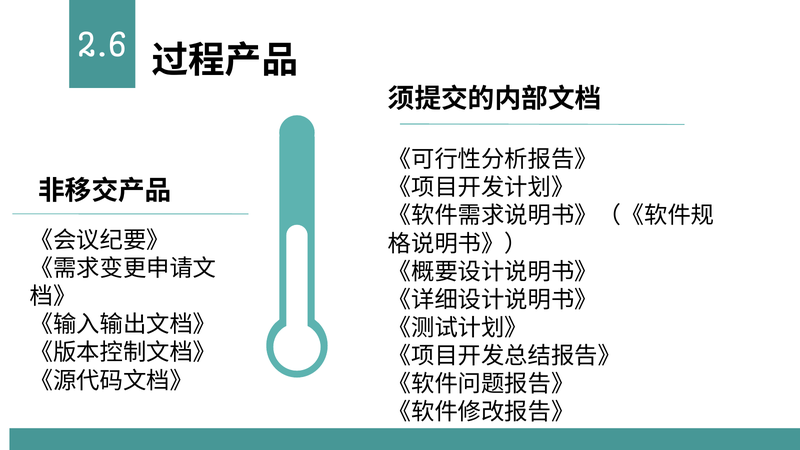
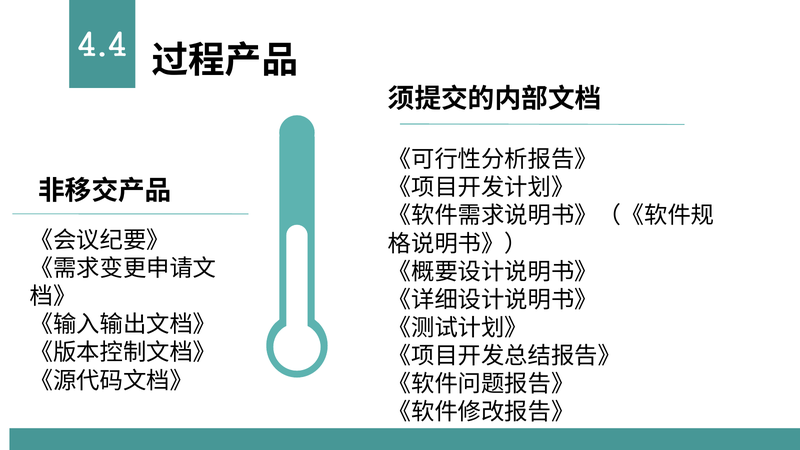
2.6: 2.6 -> 4.4
